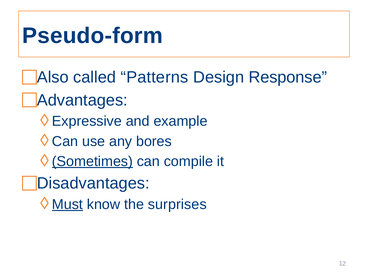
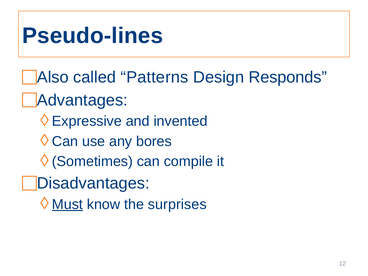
Pseudo-form: Pseudo-form -> Pseudo-lines
Response: Response -> Responds
example: example -> invented
Sometimes underline: present -> none
